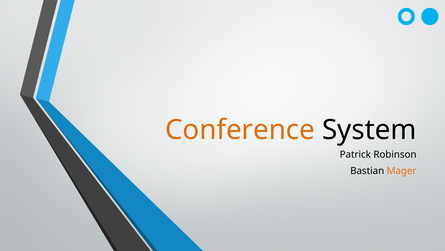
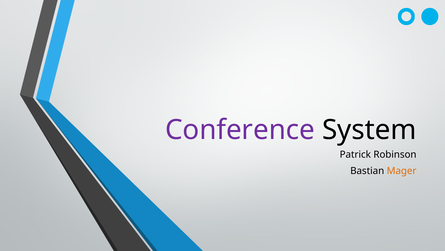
Conference colour: orange -> purple
